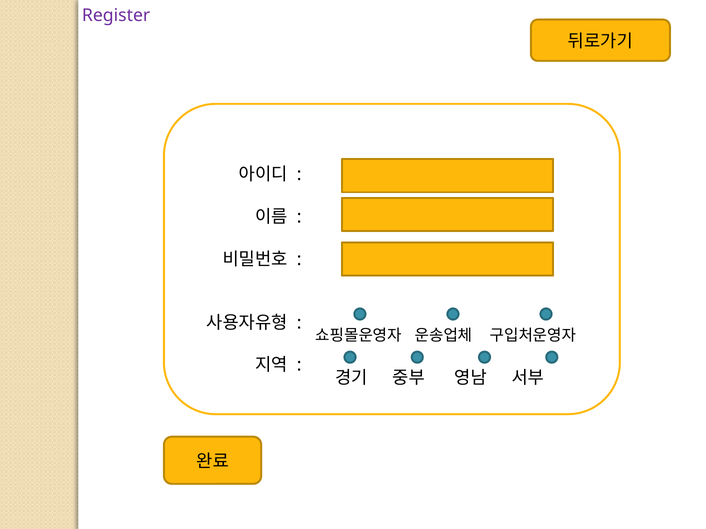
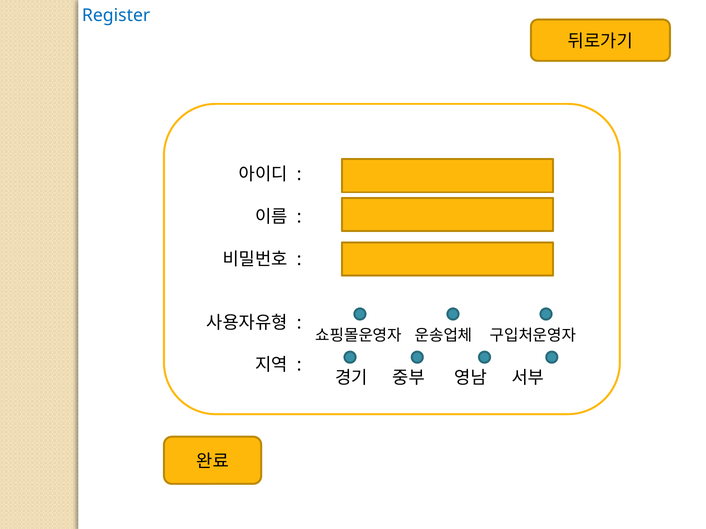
Register colour: purple -> blue
